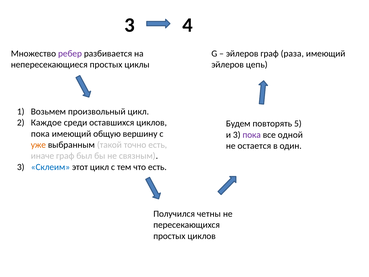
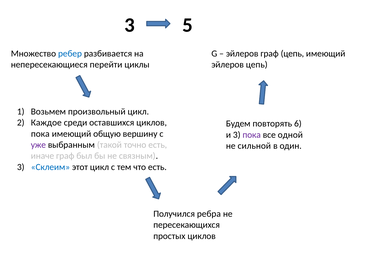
4: 4 -> 5
ребер colour: purple -> blue
граф раза: раза -> цепь
непересекающиеся простых: простых -> перейти
5: 5 -> 6
уже colour: orange -> purple
остается: остается -> сильной
четны: четны -> ребра
